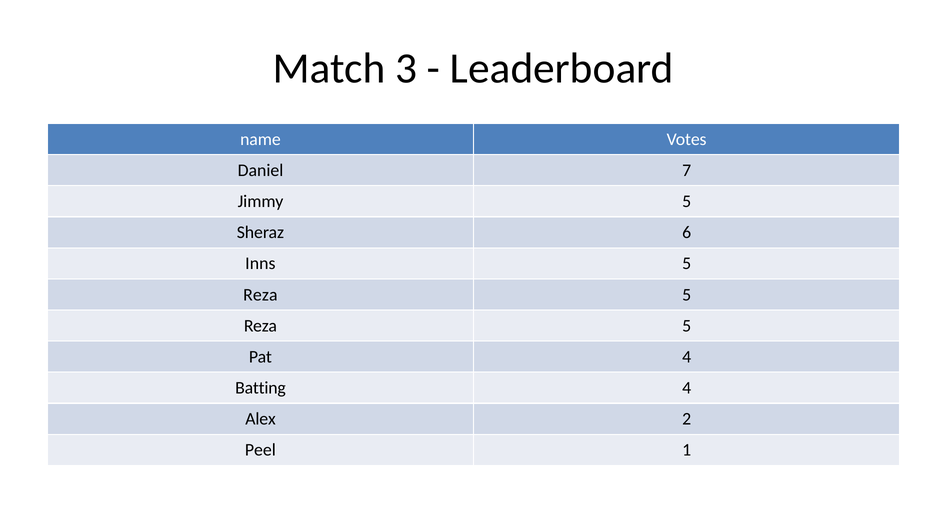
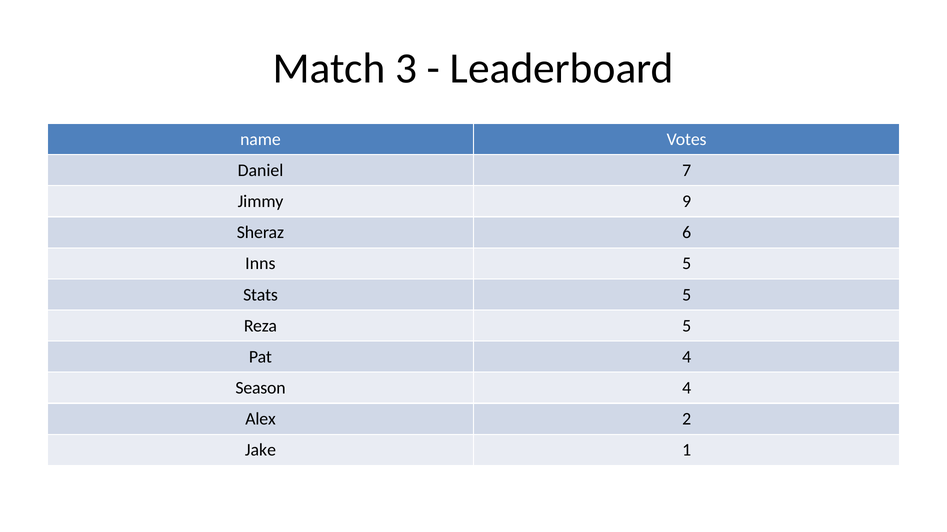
Jimmy 5: 5 -> 9
Reza at (260, 295): Reza -> Stats
Batting: Batting -> Season
Peel: Peel -> Jake
